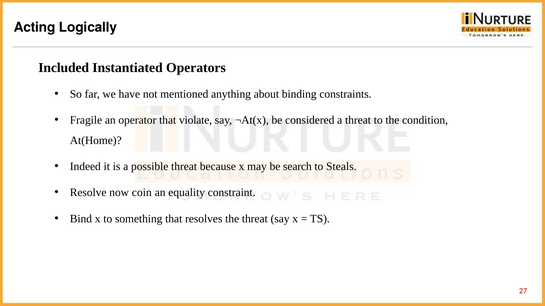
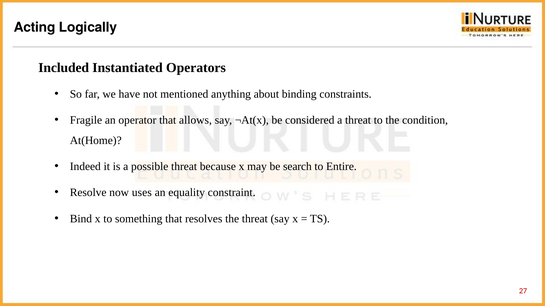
violate: violate -> allows
Steals: Steals -> Entire
coin: coin -> uses
